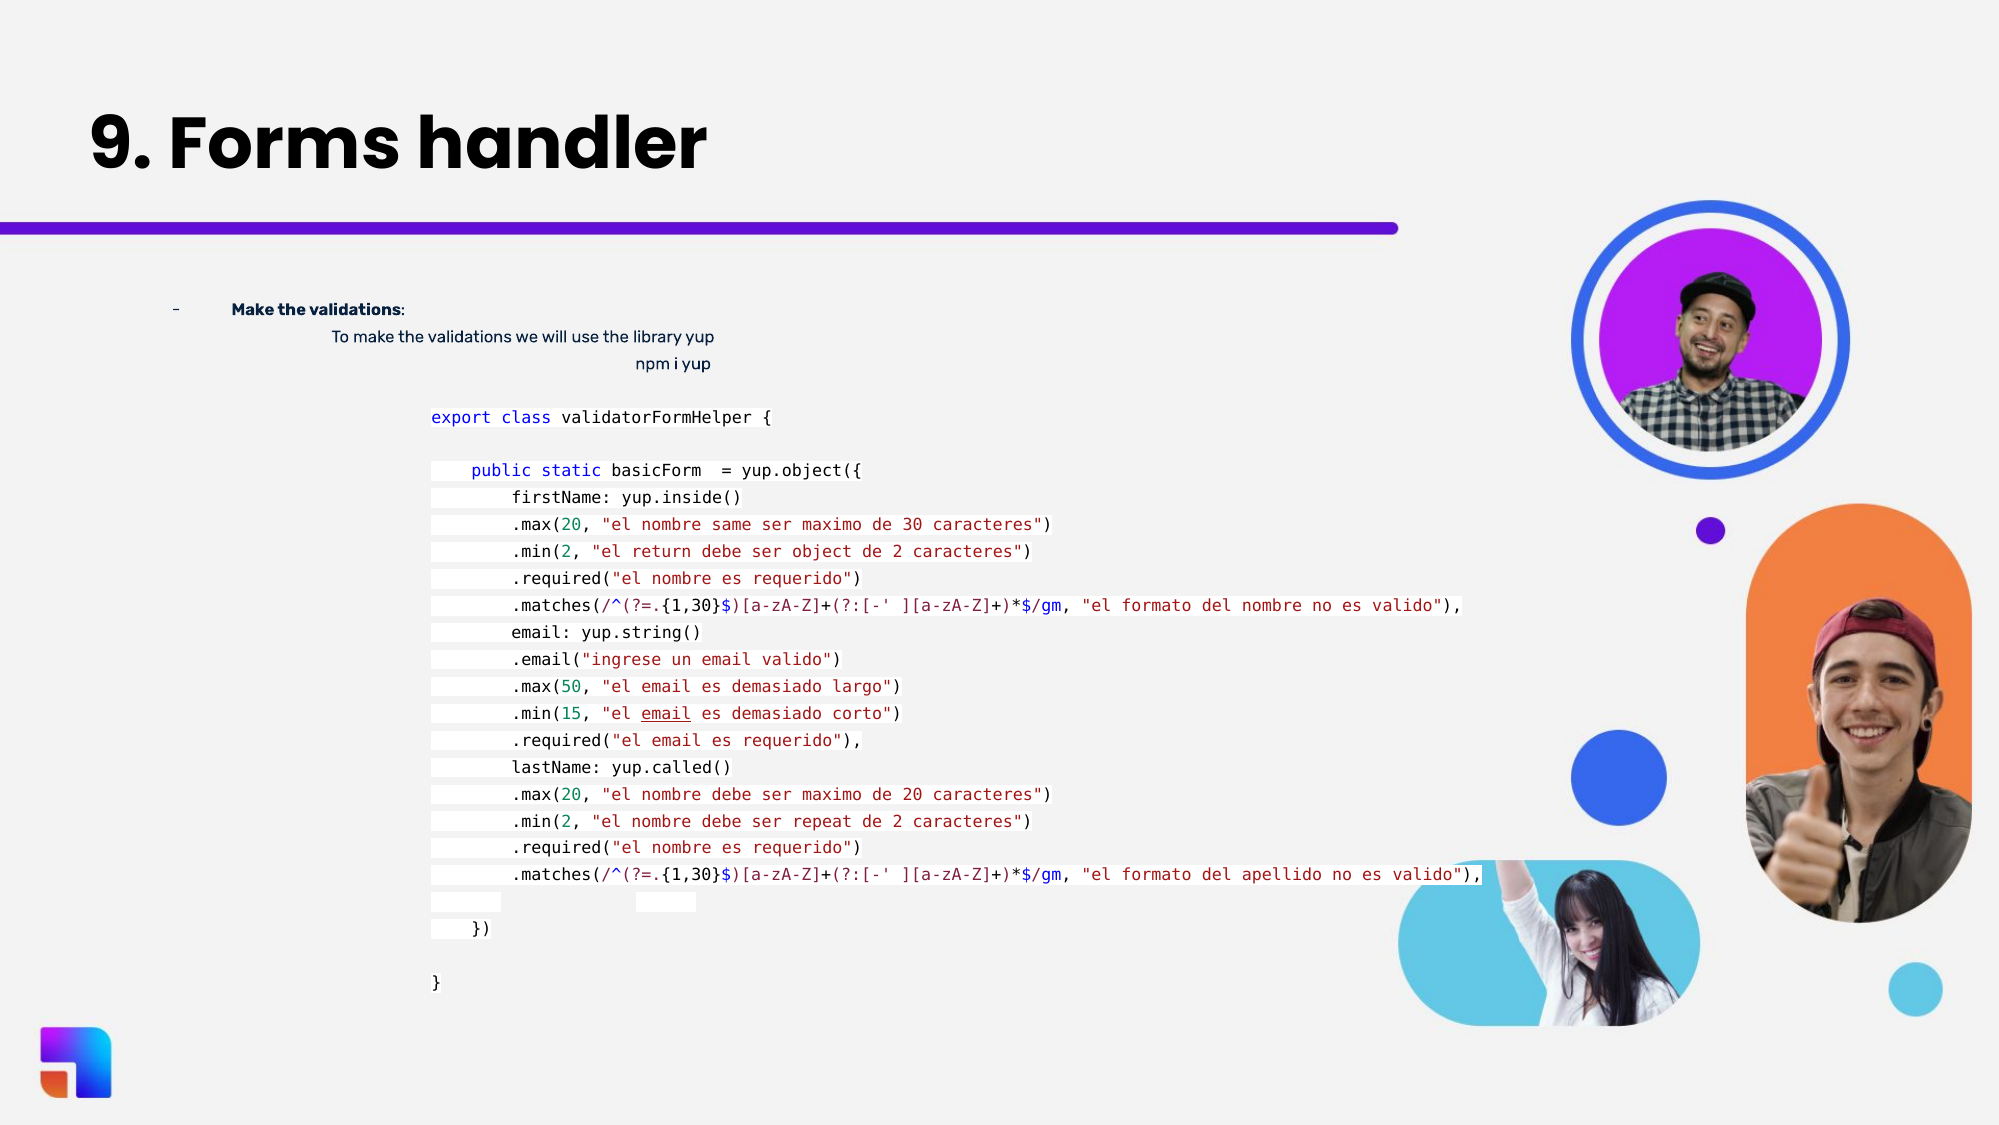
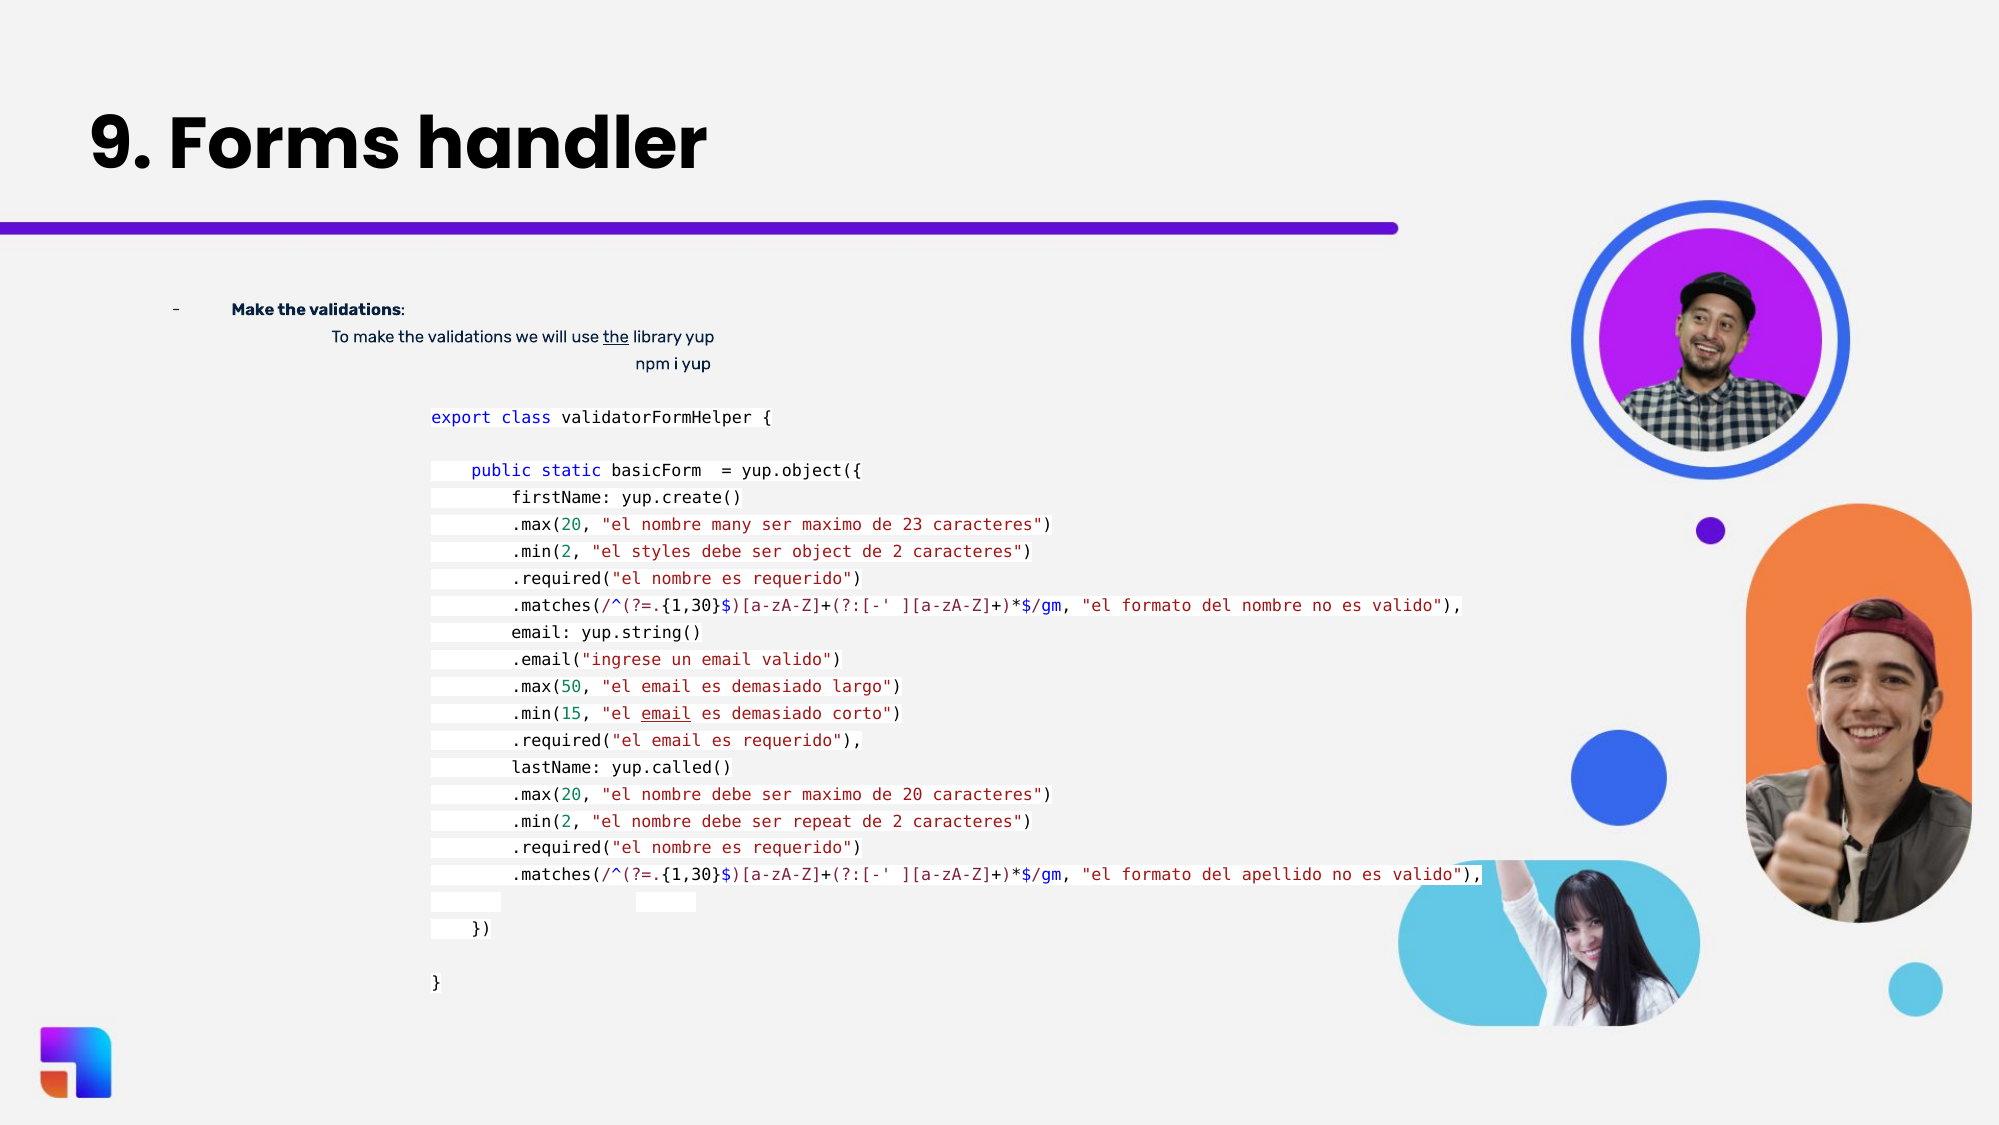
the at (616, 337) underline: none -> present
yup.inside(: yup.inside( -> yup.create(
same: same -> many
30: 30 -> 23
return: return -> styles
